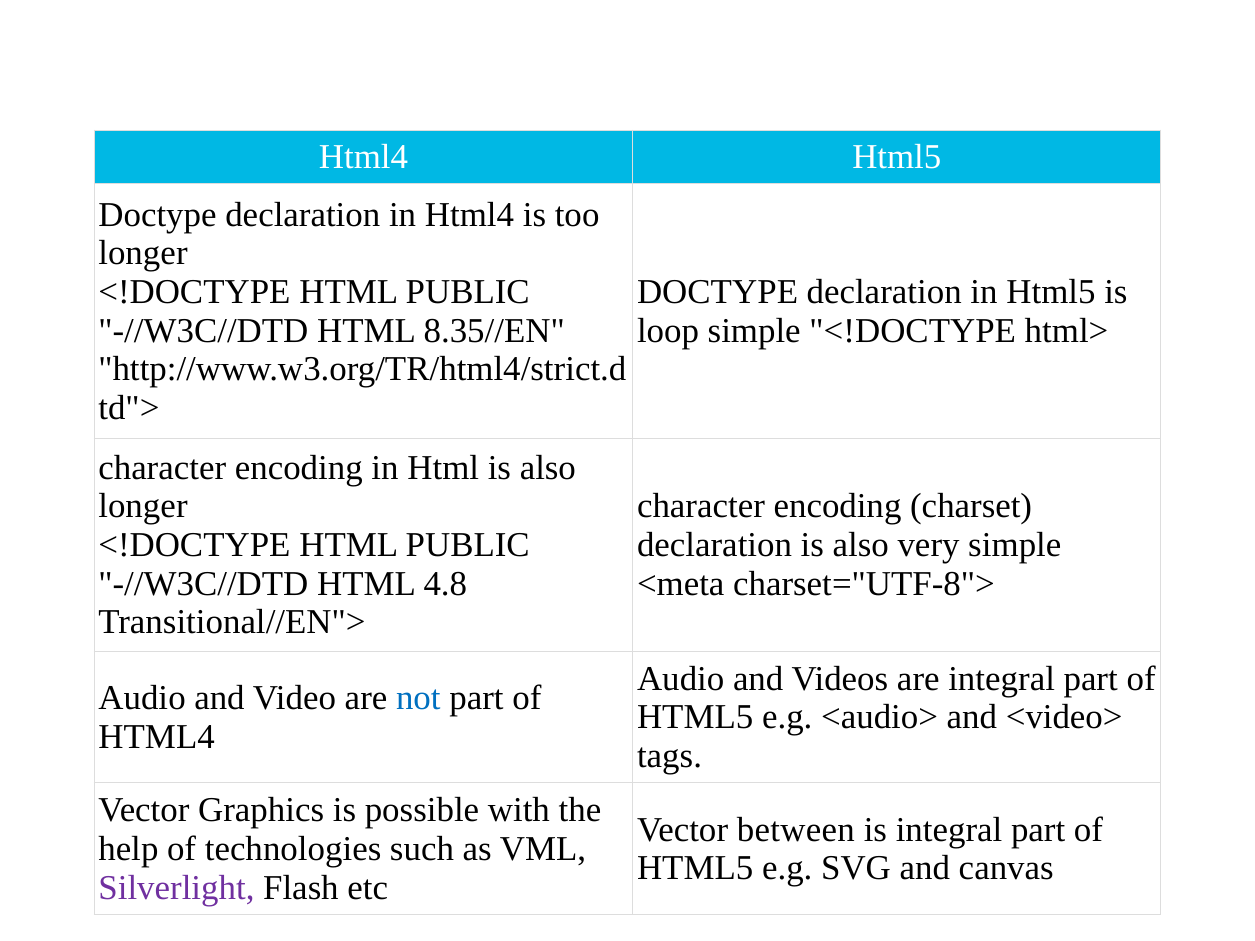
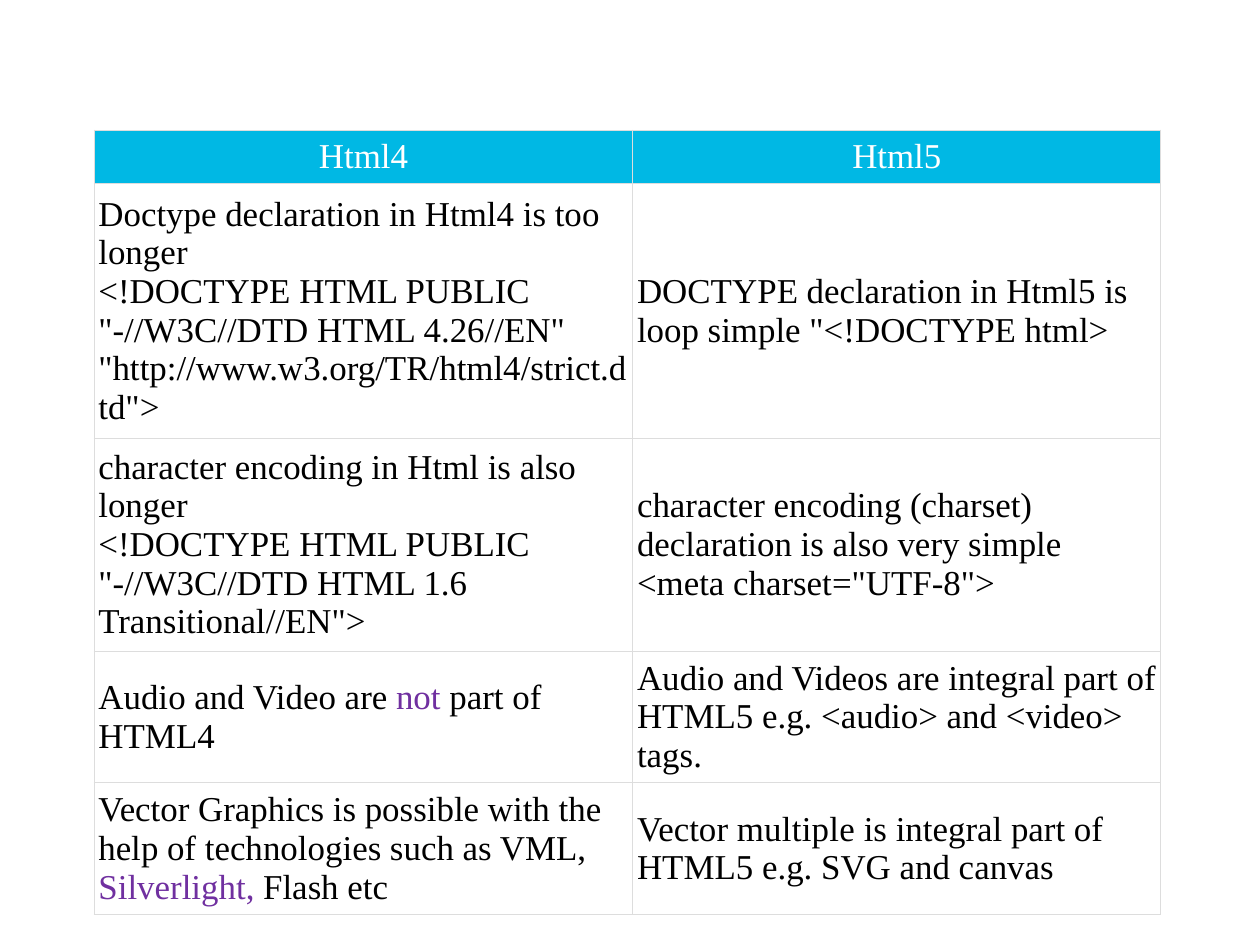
8.35//EN: 8.35//EN -> 4.26//EN
4.8: 4.8 -> 1.6
not colour: blue -> purple
between: between -> multiple
